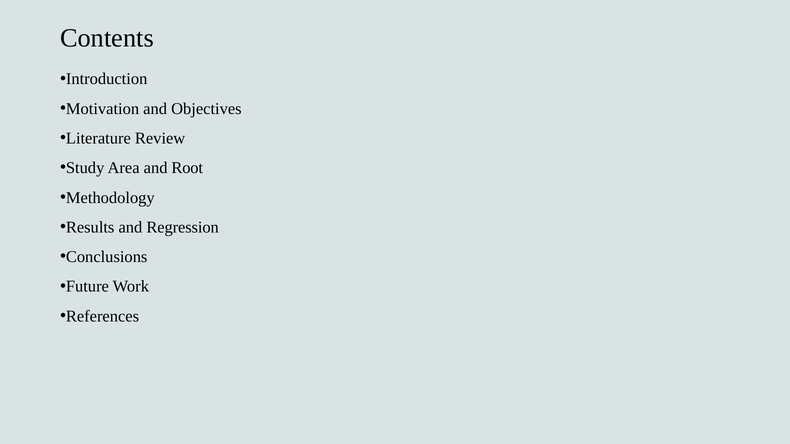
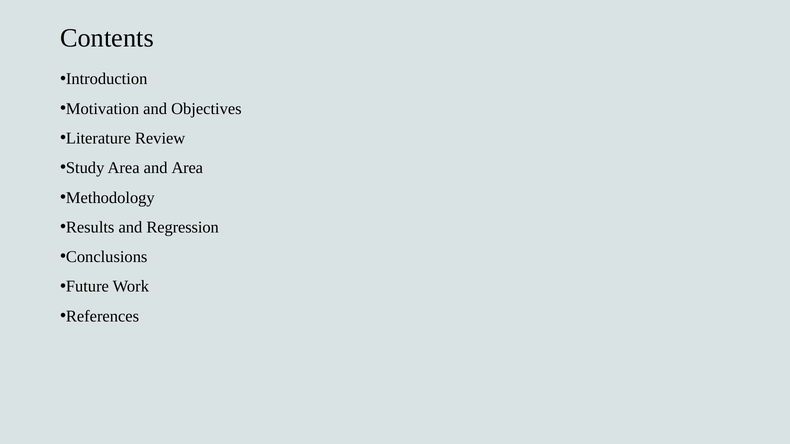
and Root: Root -> Area
